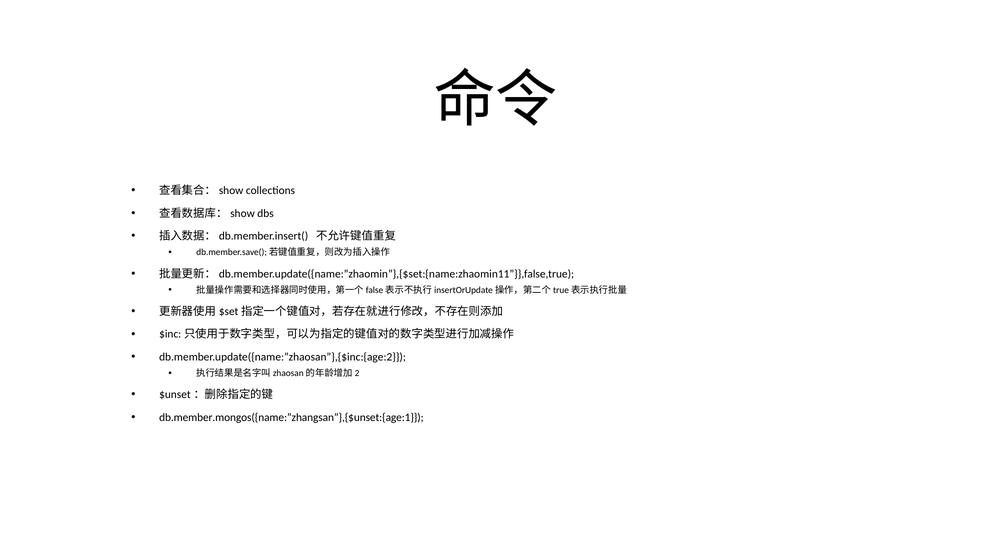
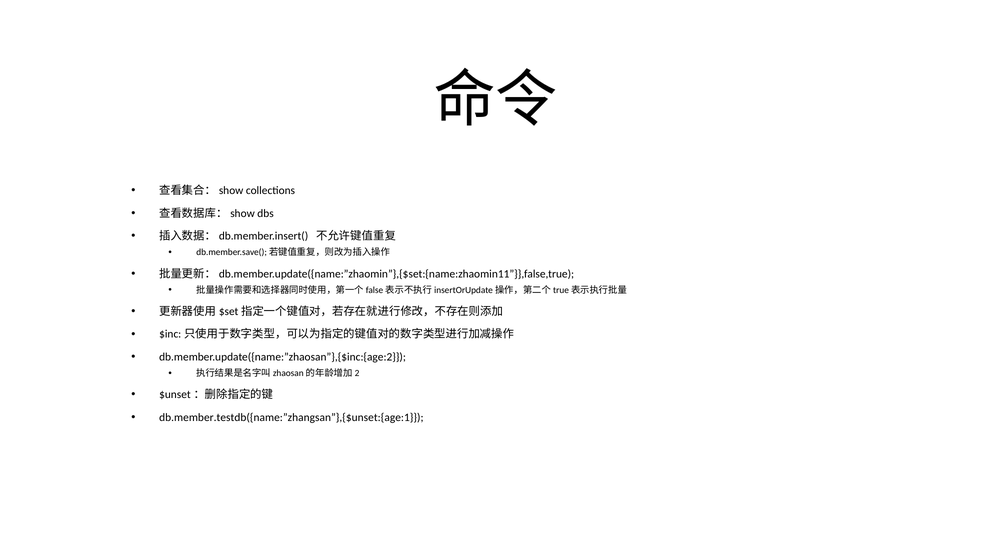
db.member.mongos({name:”zhangsan”},{$unset:{age:1: db.member.mongos({name:”zhangsan”},{$unset:{age:1 -> db.member.testdb({name:”zhangsan”},{$unset:{age:1
